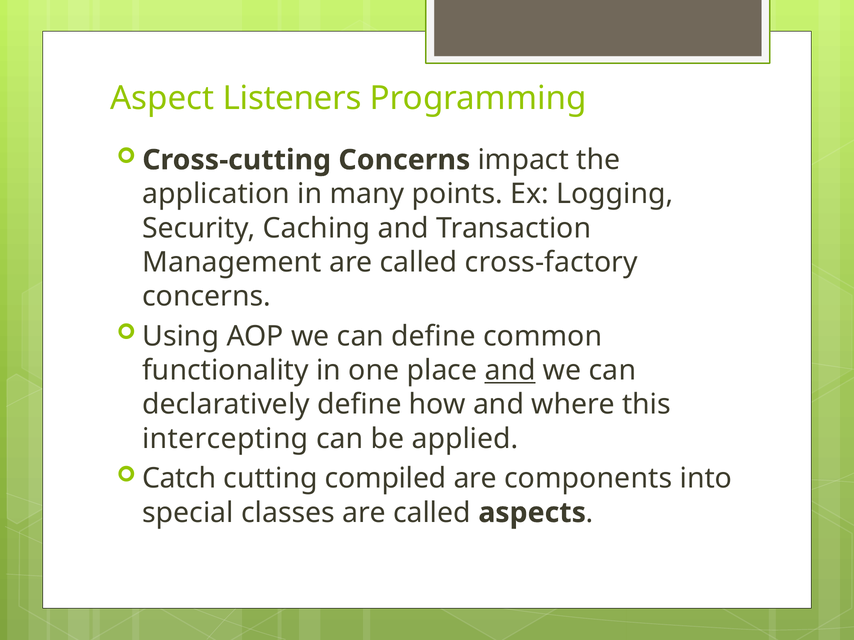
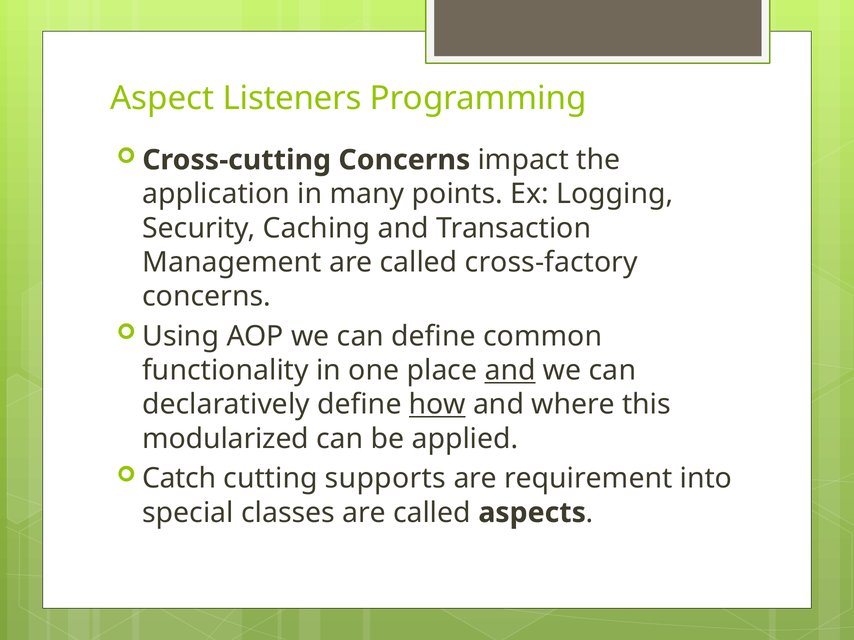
how underline: none -> present
intercepting: intercepting -> modularized
compiled: compiled -> supports
components: components -> requirement
